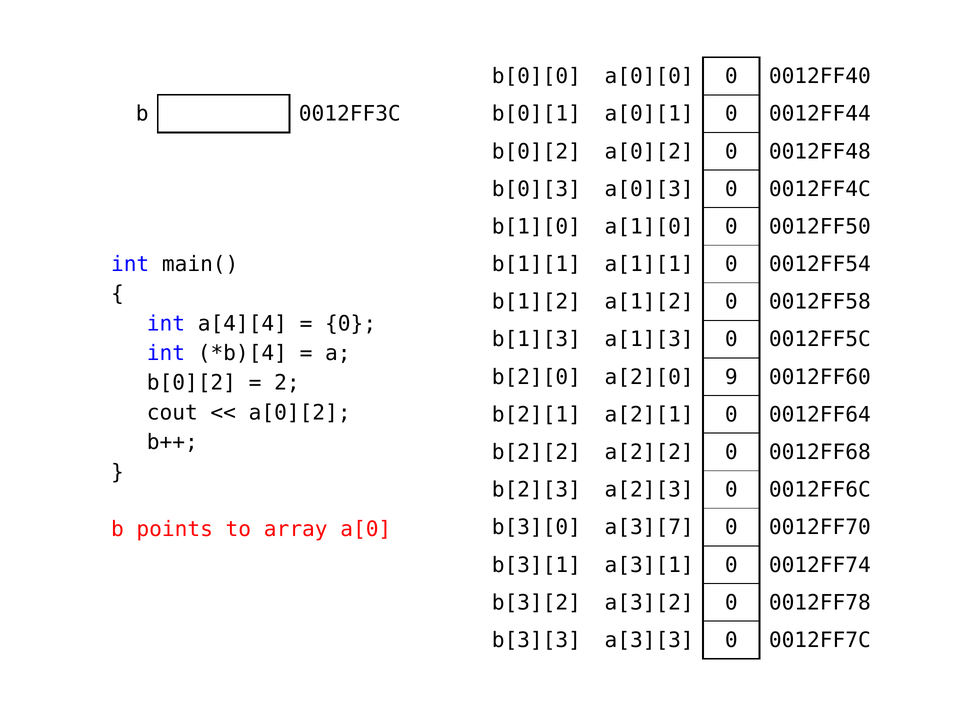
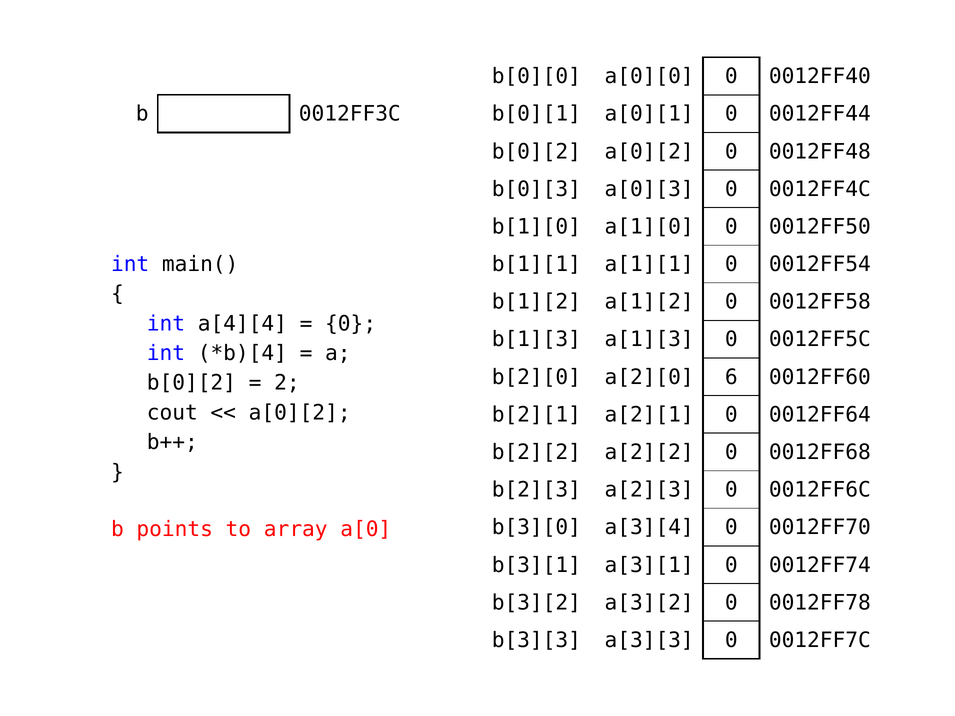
9: 9 -> 6
a[3][7: a[3][7 -> a[3][4
